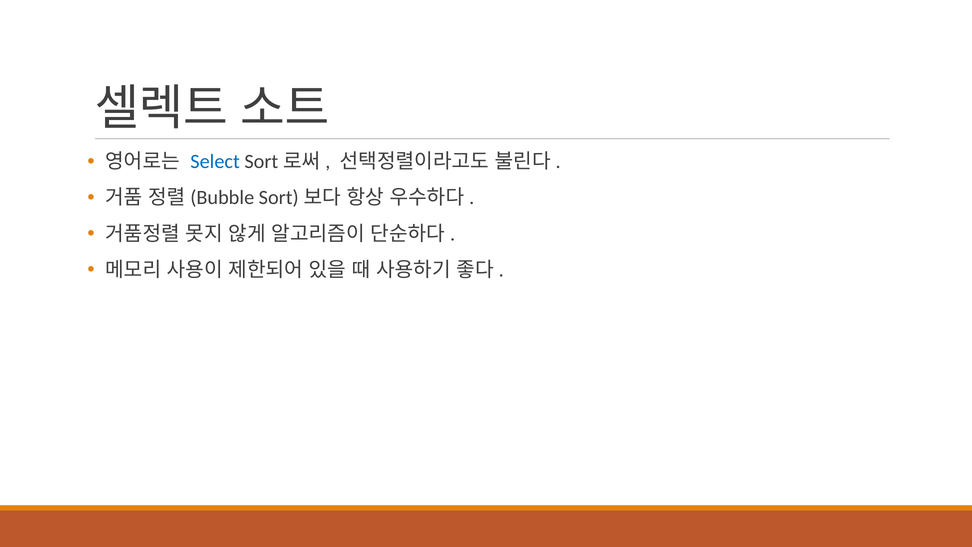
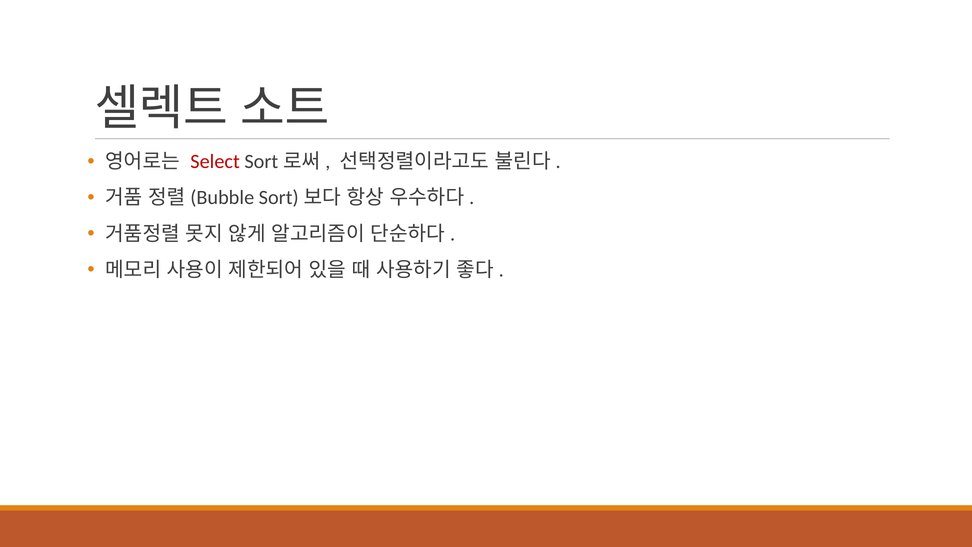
Select colour: blue -> red
